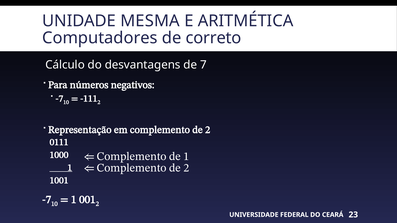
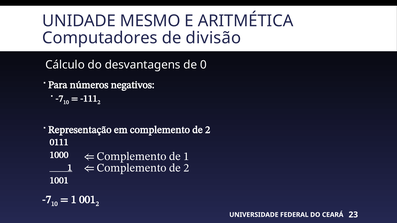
MESMA: MESMA -> MESMO
correto: correto -> divisão
7: 7 -> 0
